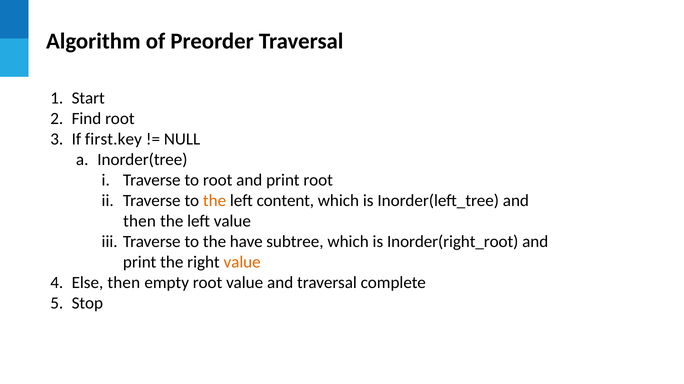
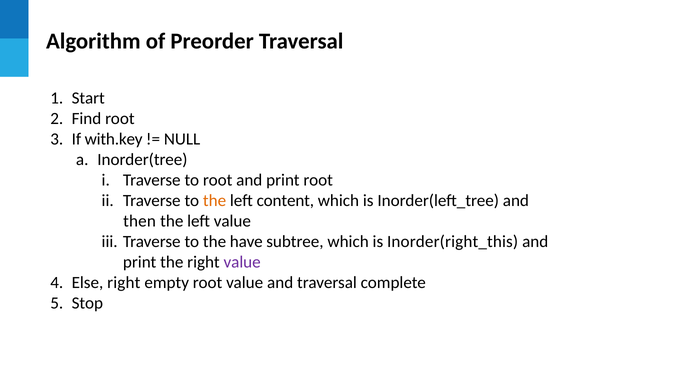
first.key: first.key -> with.key
Inorder(right_root: Inorder(right_root -> Inorder(right_this
value at (242, 262) colour: orange -> purple
Else then: then -> right
